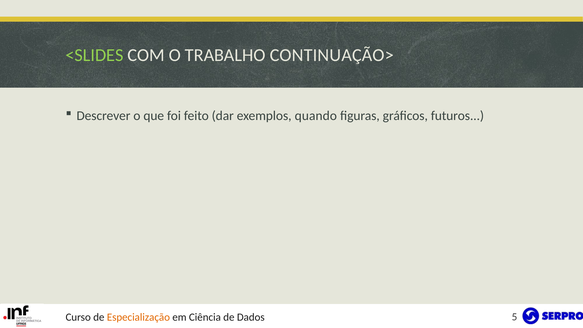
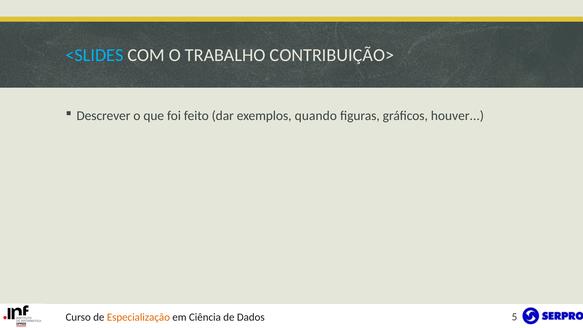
<SLIDES colour: light green -> light blue
CONTINUAÇÃO>: CONTINUAÇÃO> -> CONTRIBUIÇÃO>
futuros: futuros -> houver
